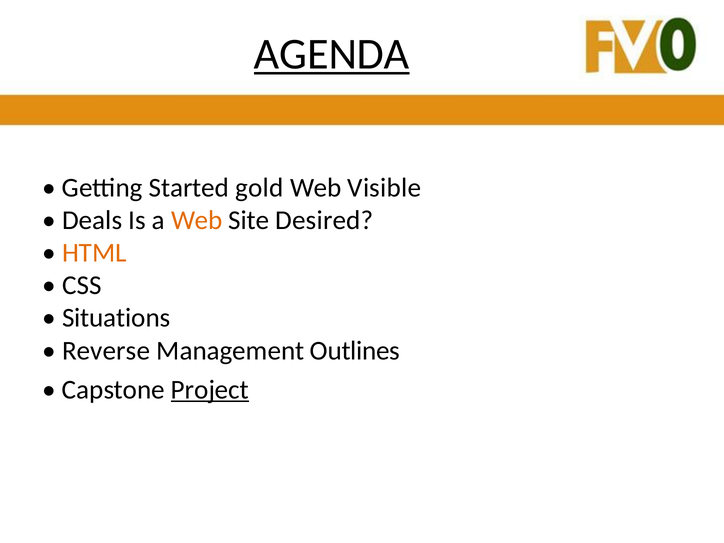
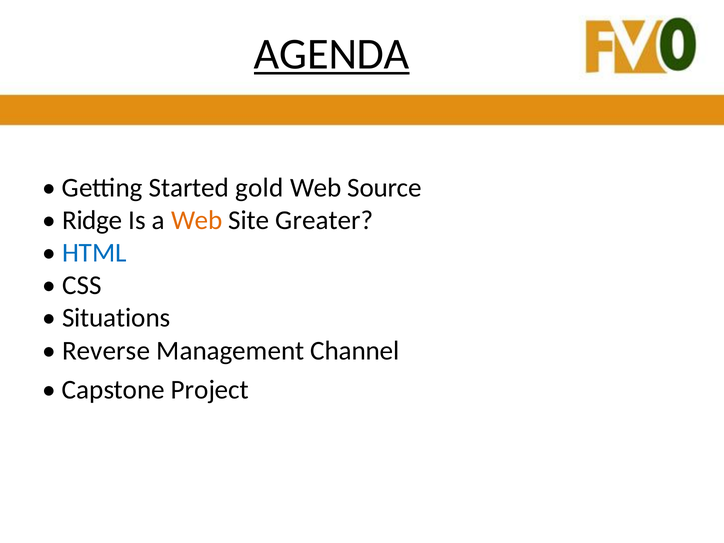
Visible: Visible -> Source
Deals: Deals -> Ridge
Desired: Desired -> Greater
HTML colour: orange -> blue
Outlines: Outlines -> Channel
Project underline: present -> none
